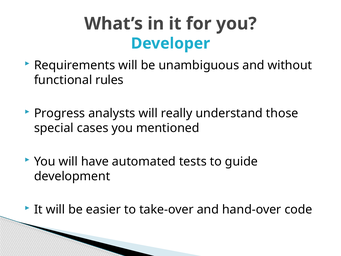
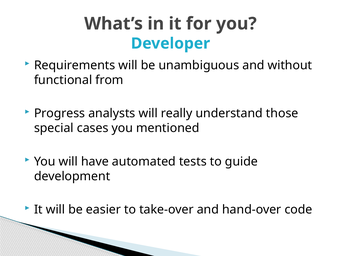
rules: rules -> from
